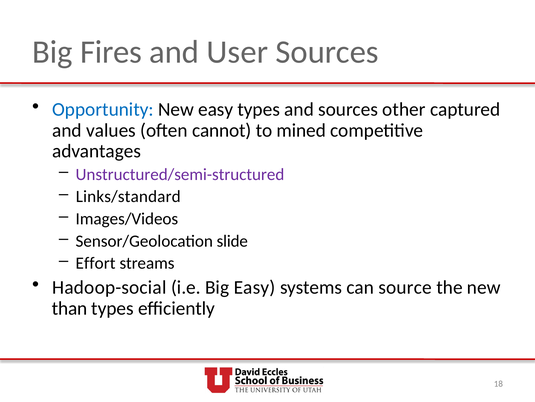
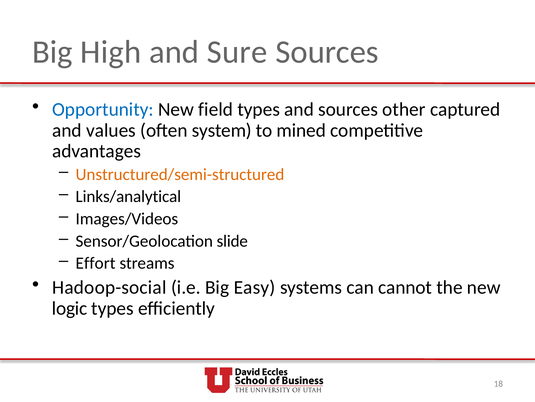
Fires: Fires -> High
User: User -> Sure
New easy: easy -> field
cannot: cannot -> system
Unstructured/semi-structured colour: purple -> orange
Links/standard: Links/standard -> Links/analytical
source: source -> cannot
than: than -> logic
